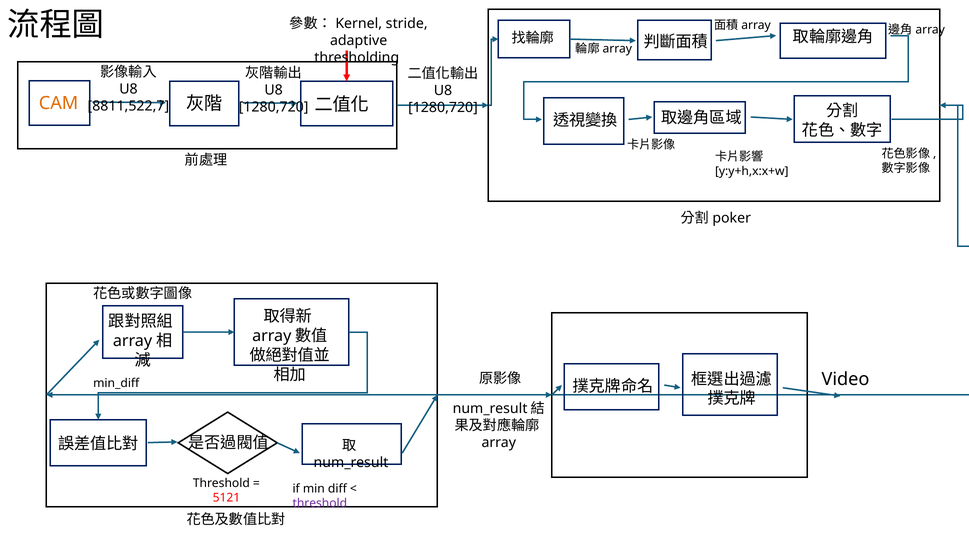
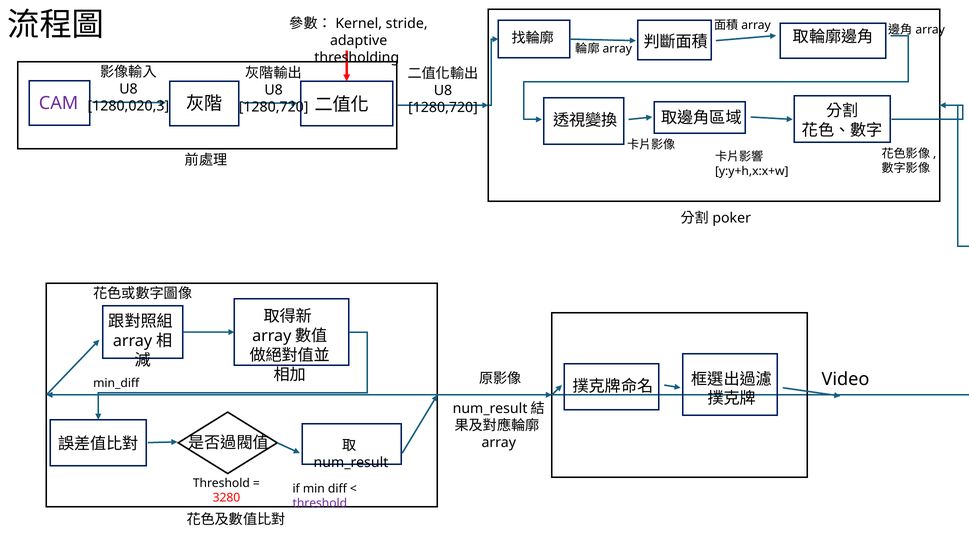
CAM colour: orange -> purple
8811,522,7: 8811,522,7 -> 1280,020,3
5121: 5121 -> 3280
